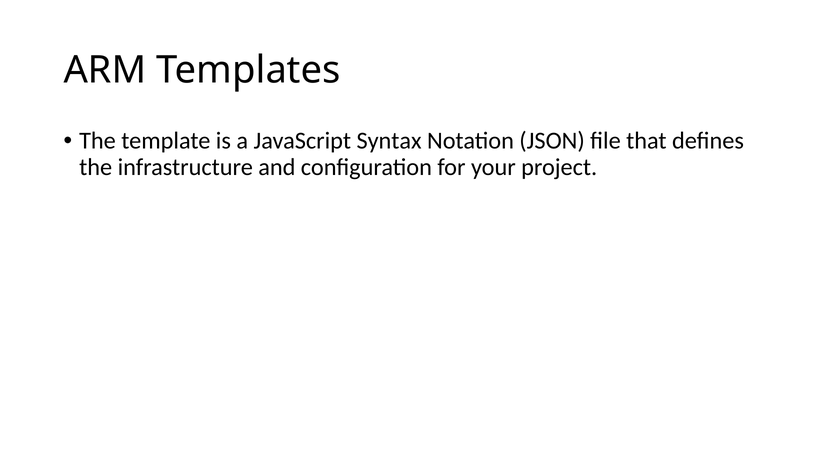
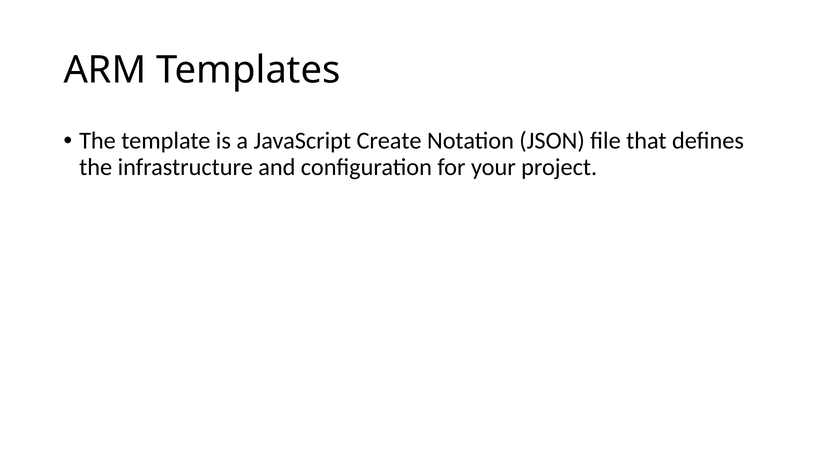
Syntax: Syntax -> Create
